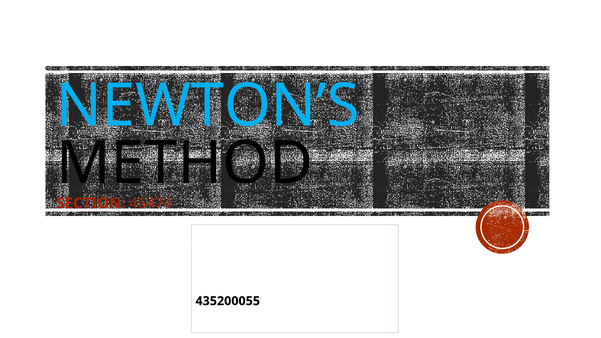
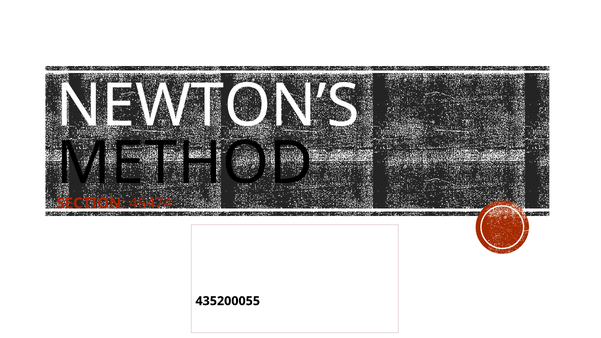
NEWTON’S colour: light blue -> white
